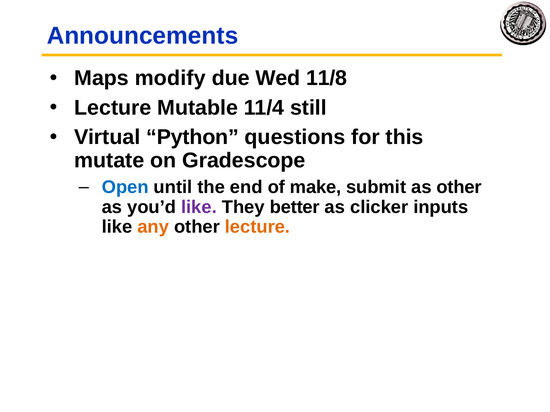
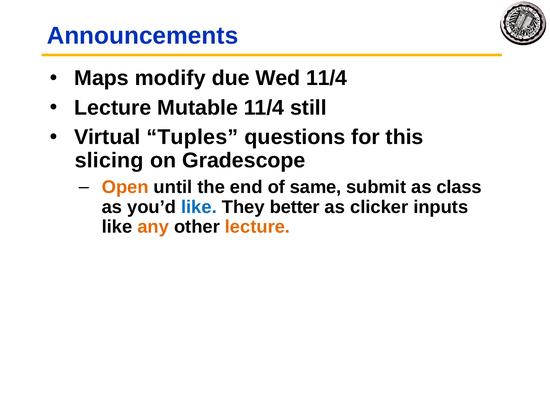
Wed 11/8: 11/8 -> 11/4
Python: Python -> Tuples
mutate: mutate -> slicing
Open colour: blue -> orange
make: make -> same
as other: other -> class
like at (199, 207) colour: purple -> blue
